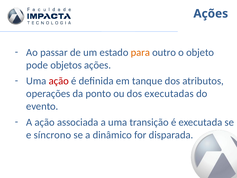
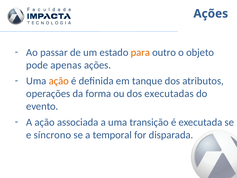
objetos: objetos -> apenas
ação at (59, 81) colour: red -> orange
ponto: ponto -> forma
dinâmico: dinâmico -> temporal
